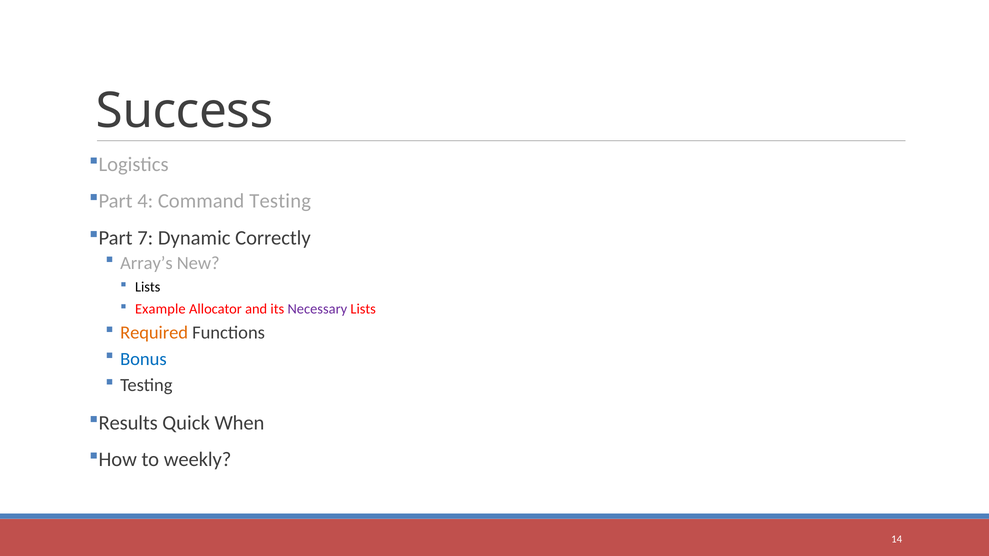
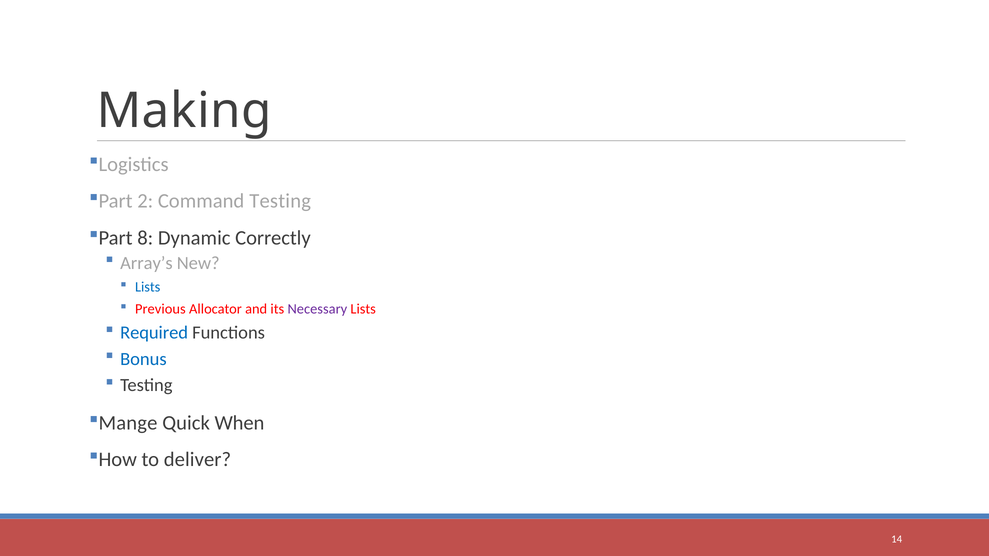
Success: Success -> Making
4: 4 -> 2
7: 7 -> 8
Lists at (148, 287) colour: black -> blue
Example: Example -> Previous
Required colour: orange -> blue
Results: Results -> Mange
weekly: weekly -> deliver
